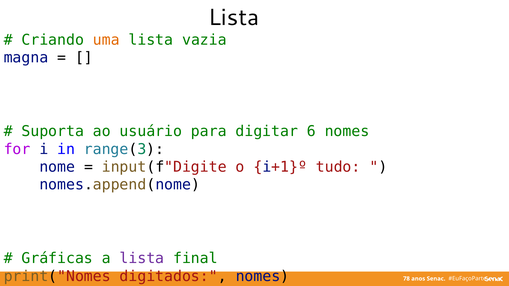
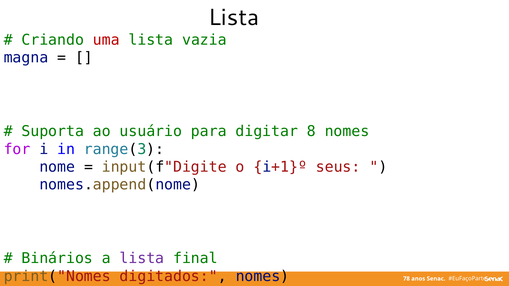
uma colour: orange -> red
6: 6 -> 8
tudo: tudo -> seus
Gráficas: Gráficas -> Binários
